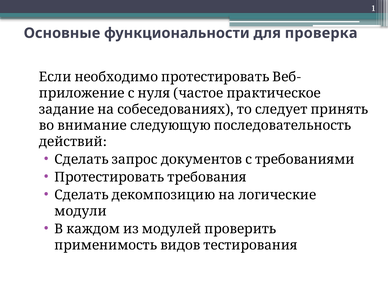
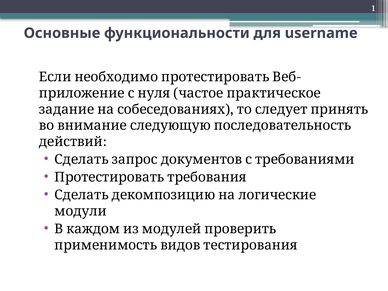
проверка: проверка -> username
